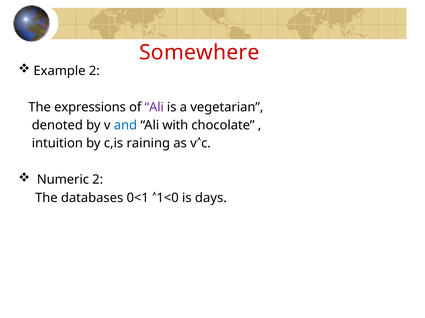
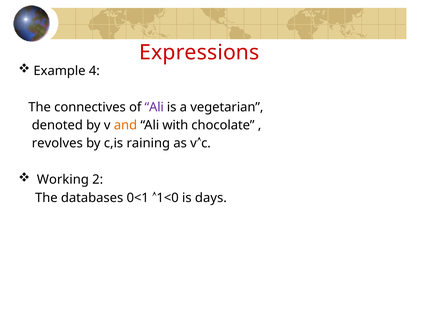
Somewhere: Somewhere -> Expressions
Example 2: 2 -> 4
expressions: expressions -> connectives
and colour: blue -> orange
intuition: intuition -> revolves
Numeric: Numeric -> Working
